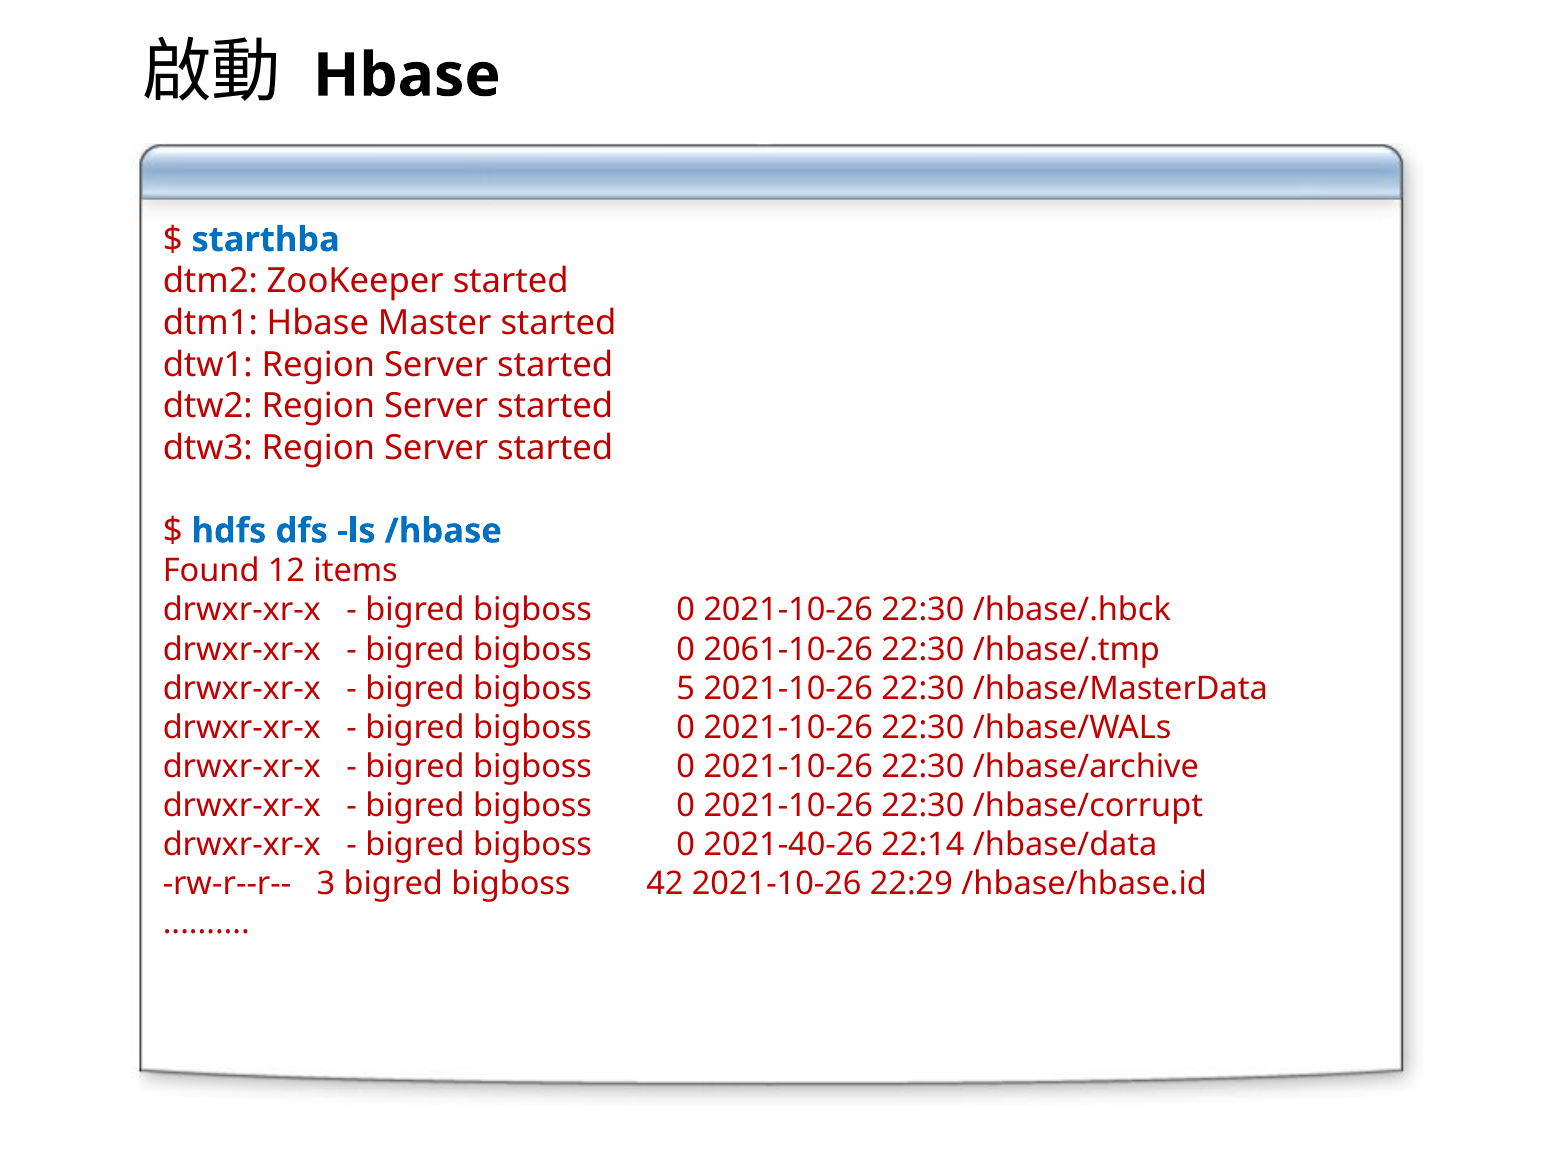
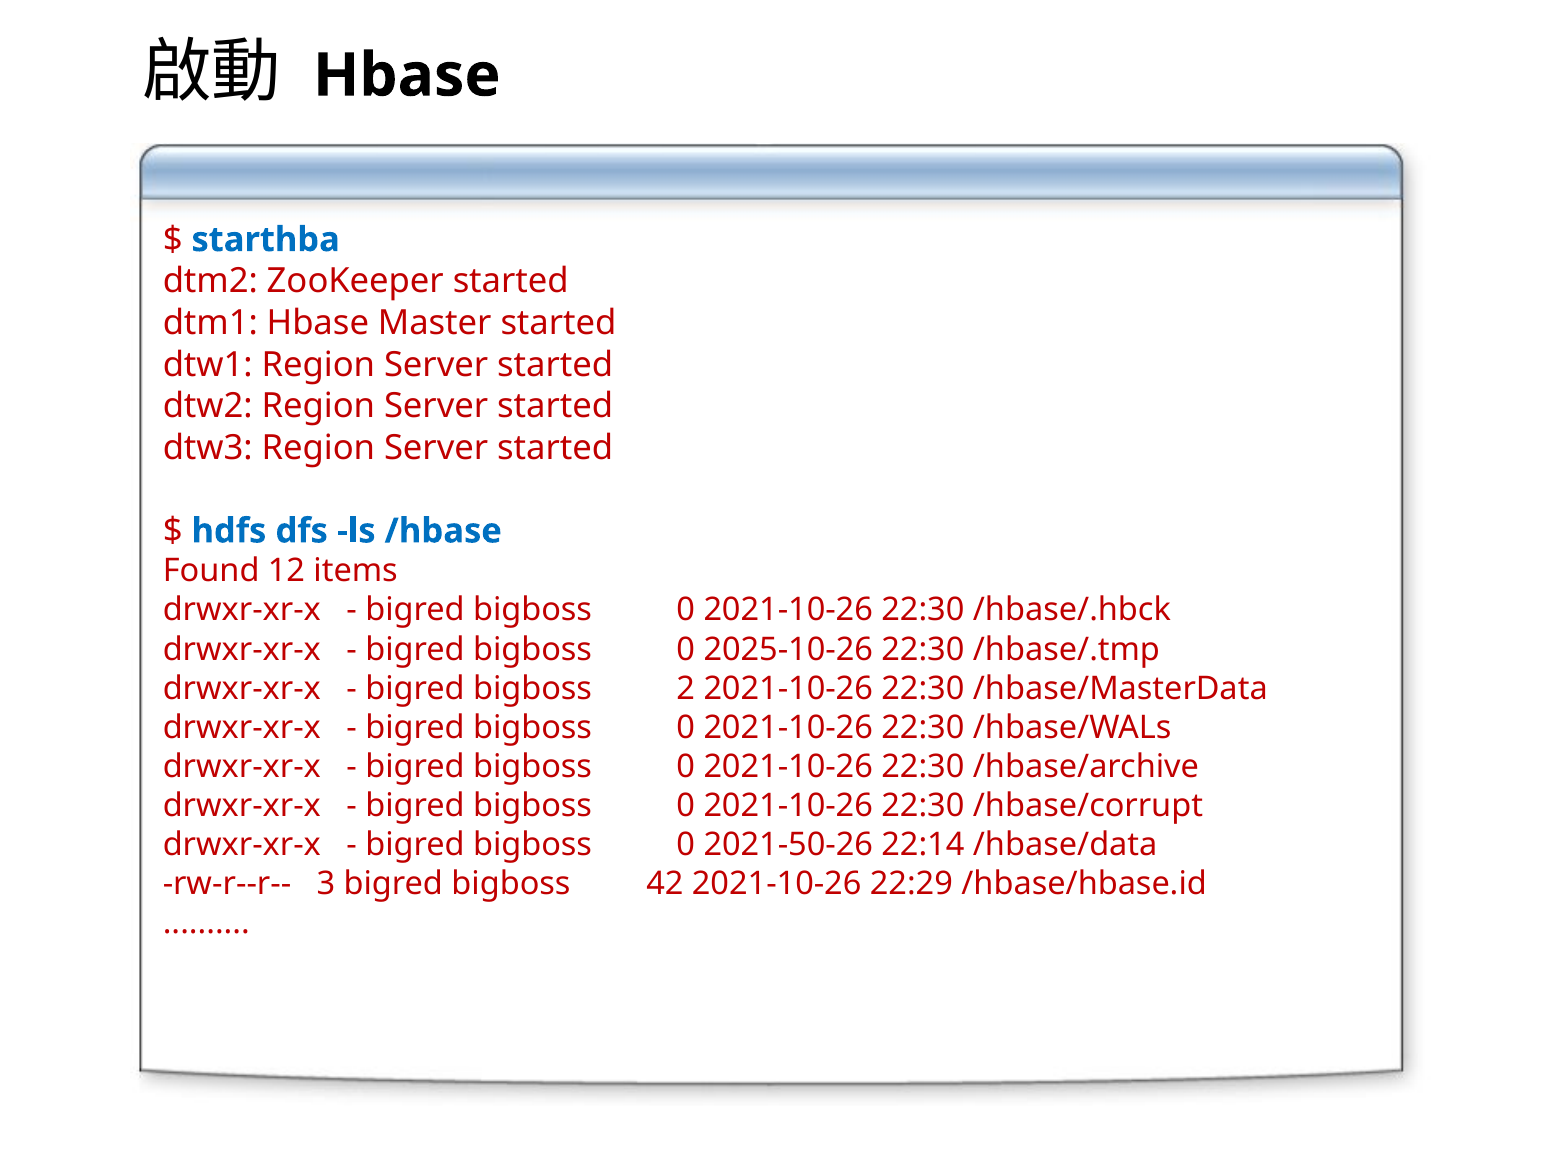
2061-10-26: 2061-10-26 -> 2025-10-26
5: 5 -> 2
2021-40-26: 2021-40-26 -> 2021-50-26
